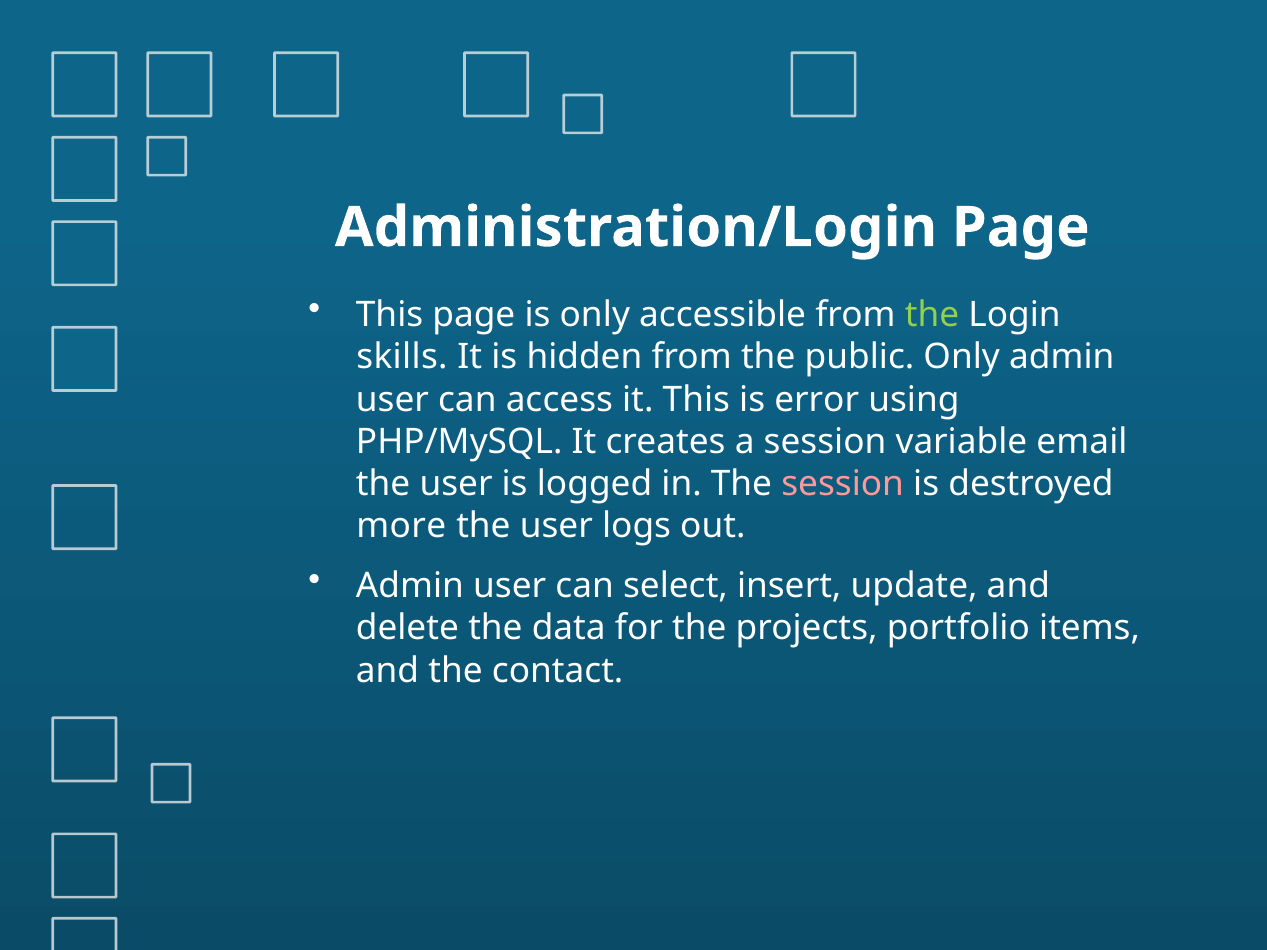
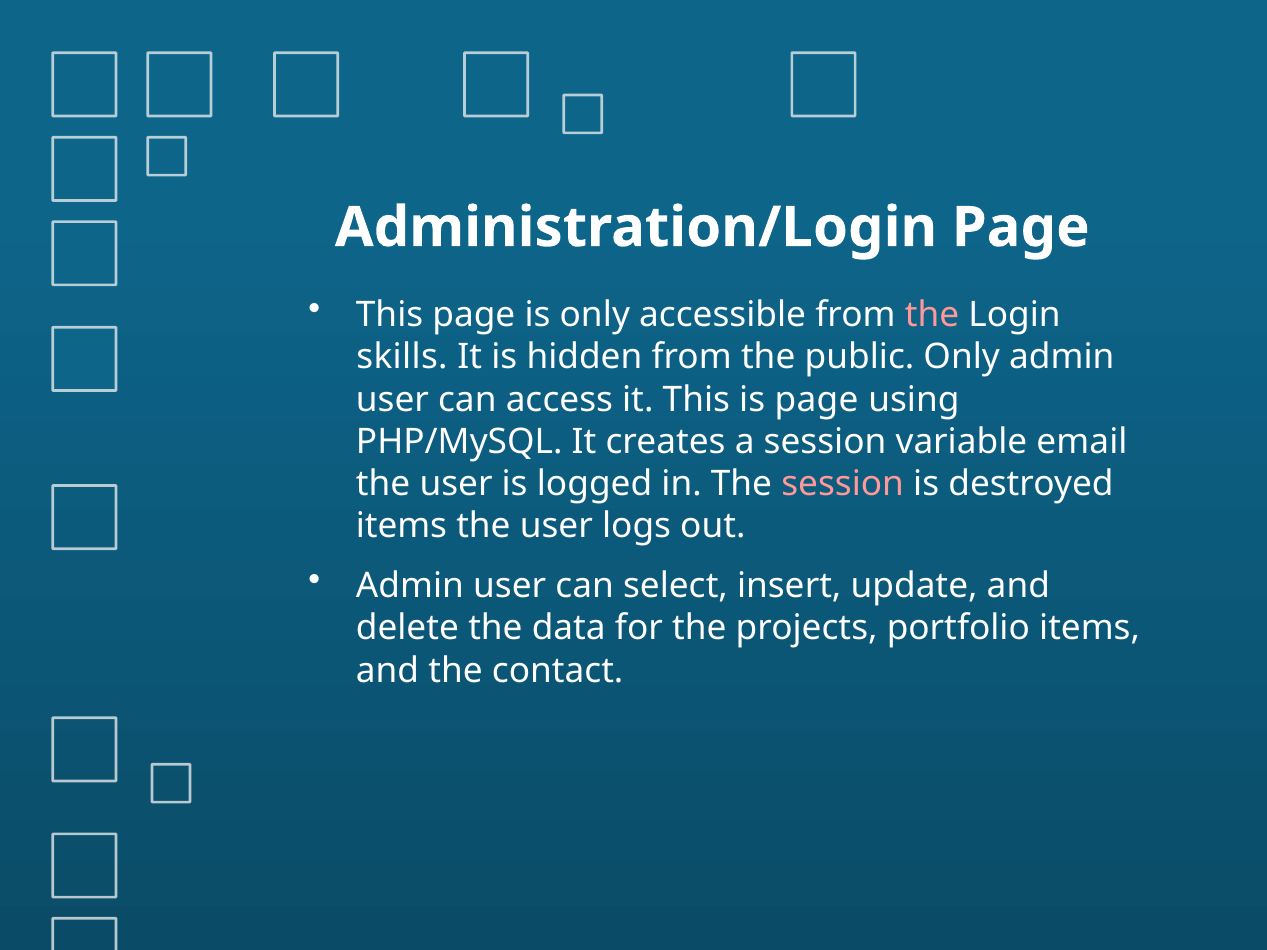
the at (932, 315) colour: light green -> pink
is error: error -> page
more at (401, 526): more -> items
